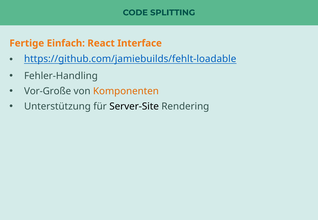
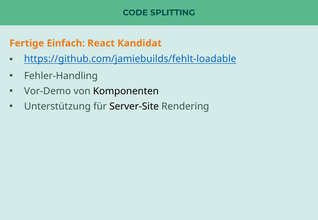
Interface: Interface -> Kandidat
Vor-Große: Vor-Große -> Vor-Demo
Komponenten colour: orange -> black
